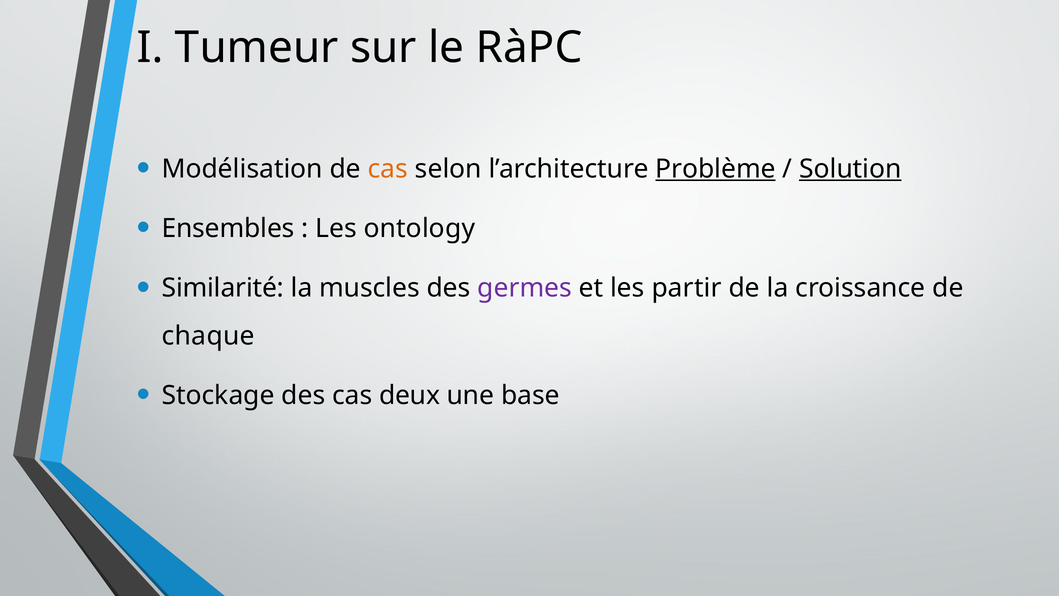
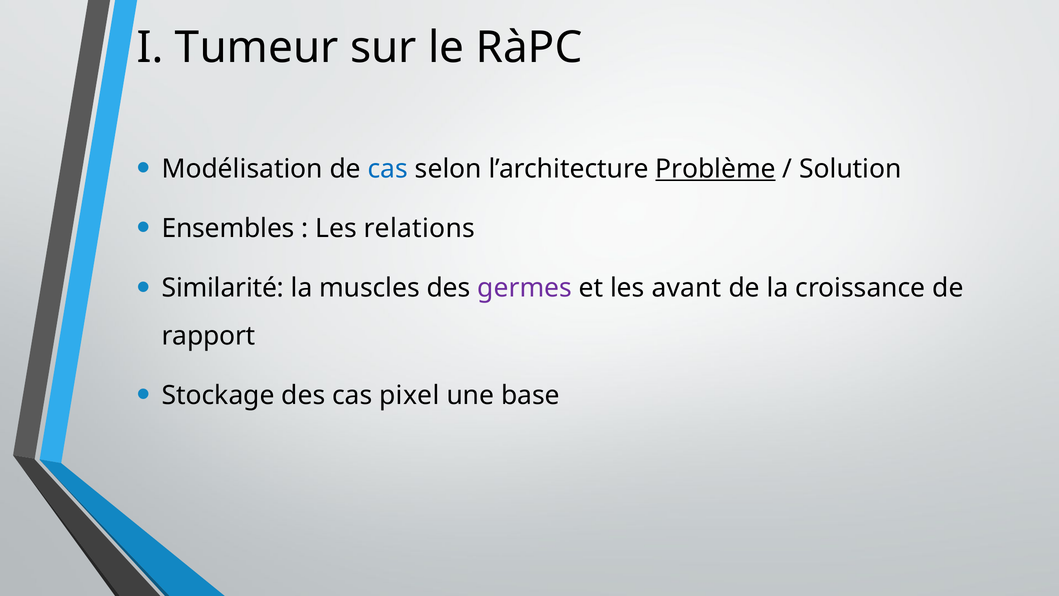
cas at (388, 169) colour: orange -> blue
Solution underline: present -> none
ontology: ontology -> relations
partir: partir -> avant
chaque: chaque -> rapport
deux: deux -> pixel
